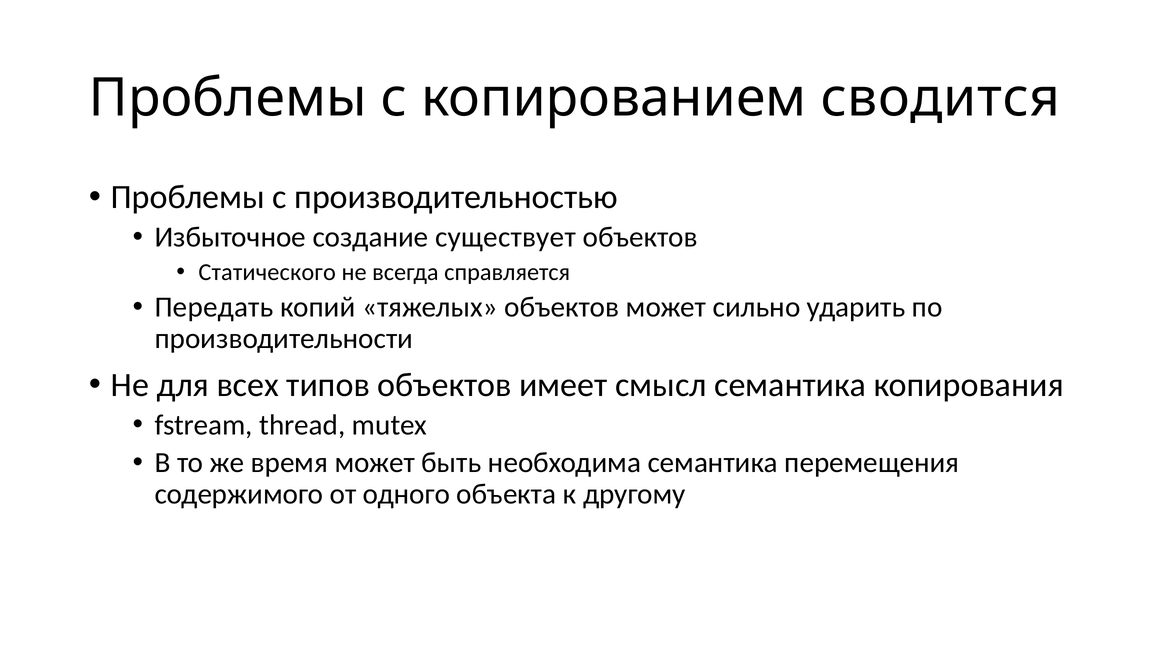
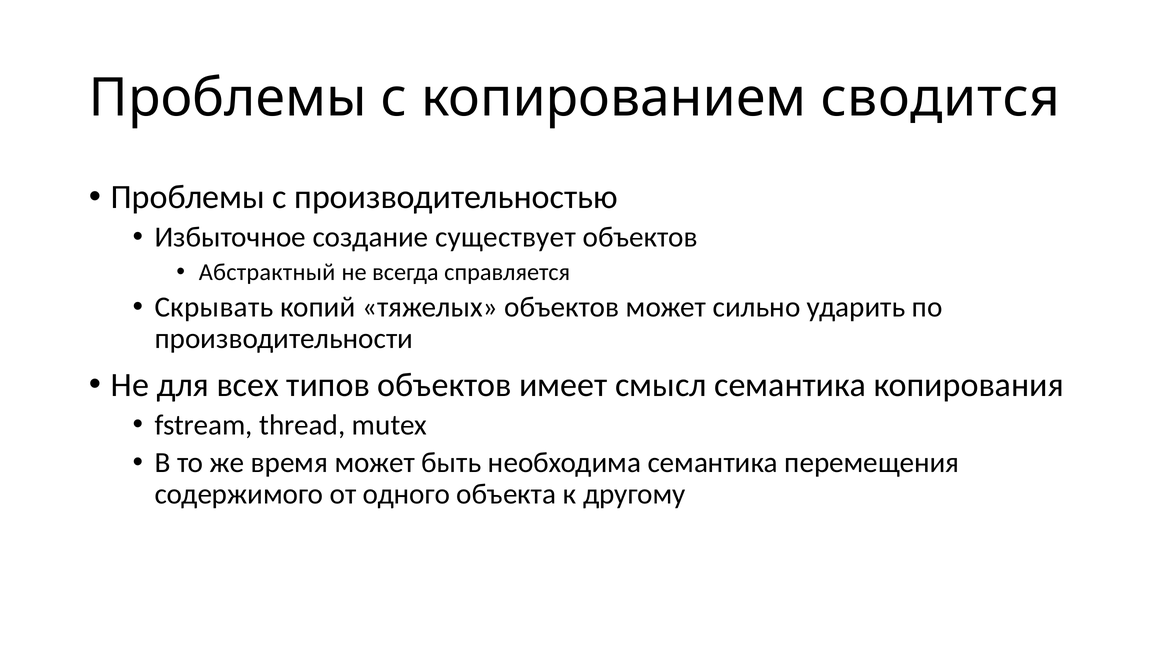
Статического: Статического -> Абстрактный
Передать: Передать -> Скрывать
